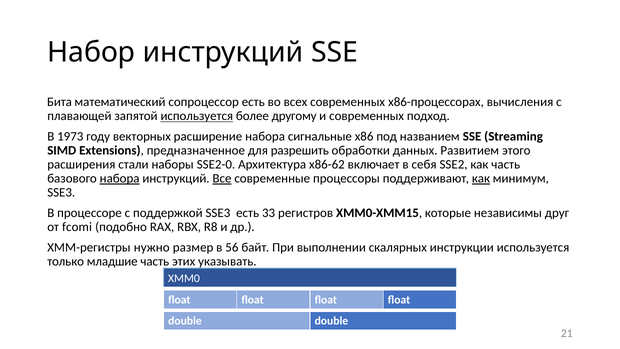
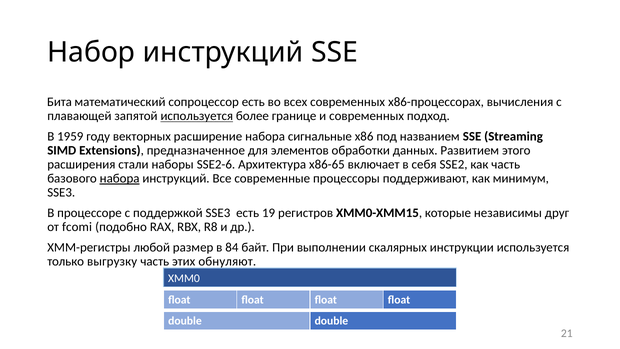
другому: другому -> границе
1973: 1973 -> 1959
разрешить: разрешить -> элементов
SSE2-0: SSE2-0 -> SSE2-6
х86-62: х86-62 -> х86-65
Все underline: present -> none
как at (481, 178) underline: present -> none
33: 33 -> 19
нужно: нужно -> любой
56: 56 -> 84
младшие: младшие -> выгрузку
указывать: указывать -> обнуляют
